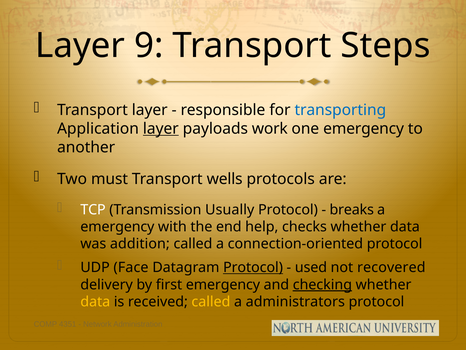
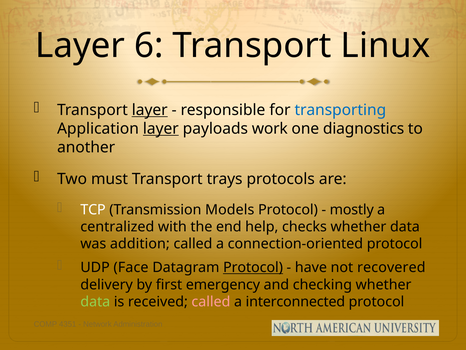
9: 9 -> 6
Steps: Steps -> Linux
layer at (150, 110) underline: none -> present
one emergency: emergency -> diagnostics
wells: wells -> trays
Usually: Usually -> Models
breaks: breaks -> mostly
emergency at (117, 227): emergency -> centralized
used: used -> have
checking underline: present -> none
data at (95, 301) colour: yellow -> light green
called at (211, 301) colour: yellow -> pink
administrators: administrators -> interconnected
